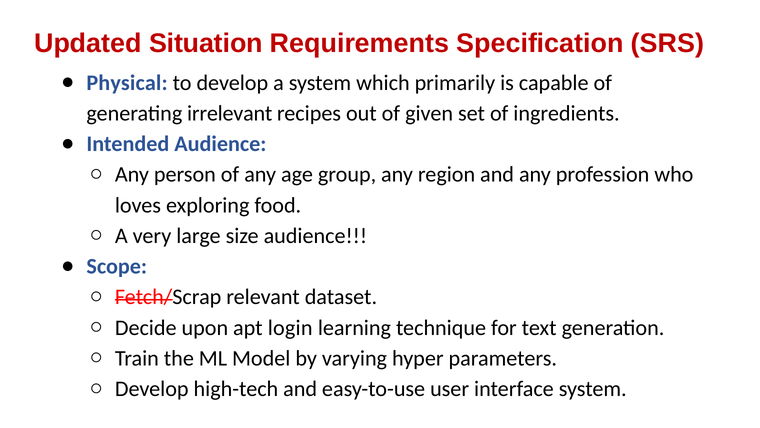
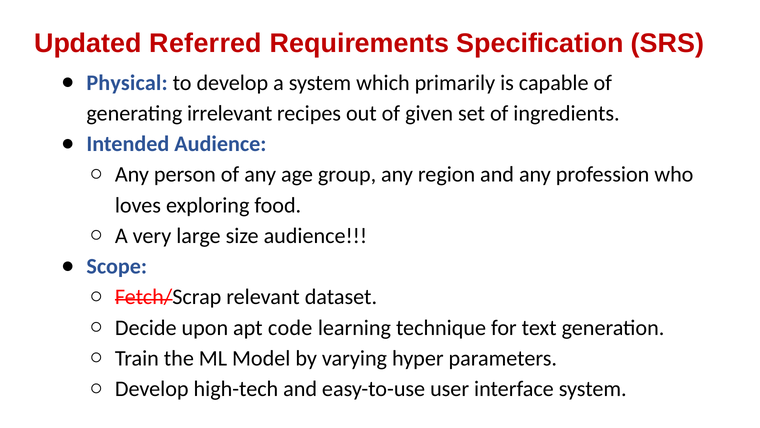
Situation: Situation -> Referred
login: login -> code
